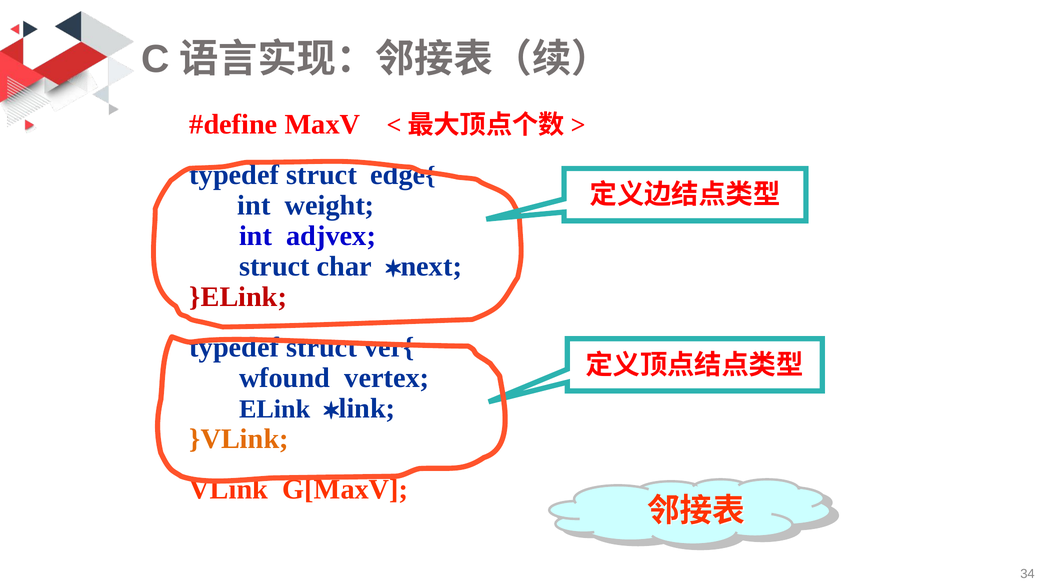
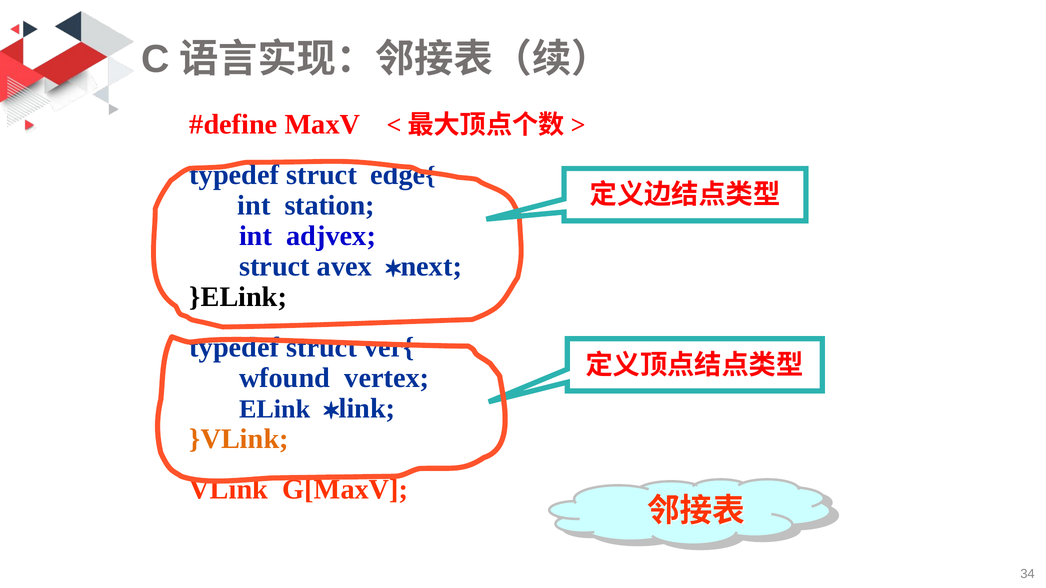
weight: weight -> station
char: char -> avex
}ELink colour: red -> black
